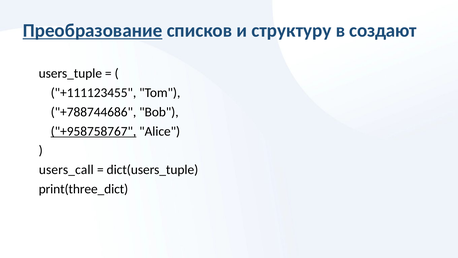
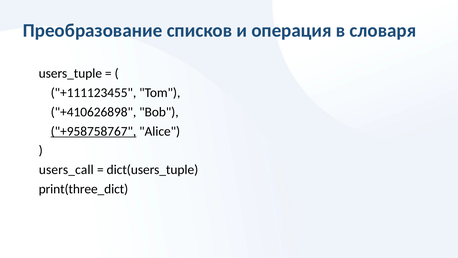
Преобразование underline: present -> none
структуру: структуру -> операция
создают: создают -> словаря
+788744686: +788744686 -> +410626898
